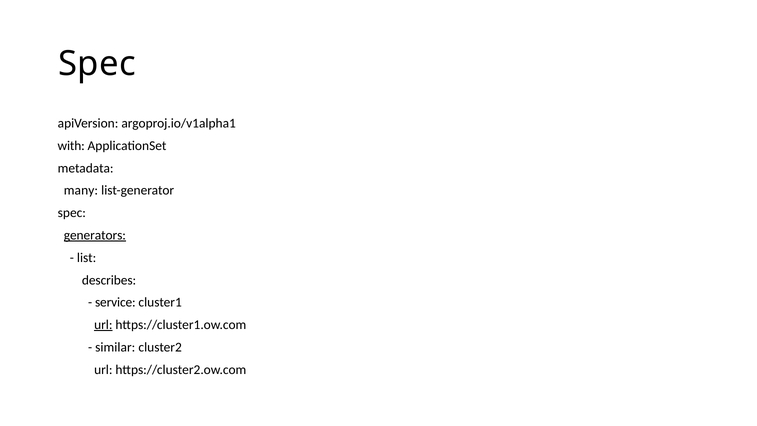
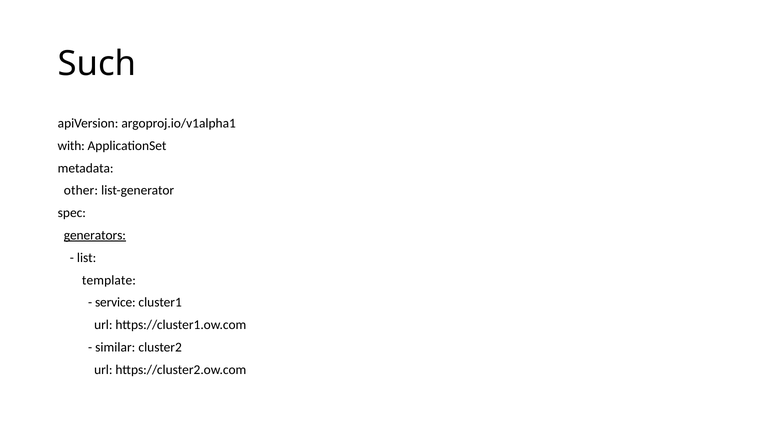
Spec at (97, 64): Spec -> Such
many: many -> other
describes: describes -> template
url at (103, 325) underline: present -> none
